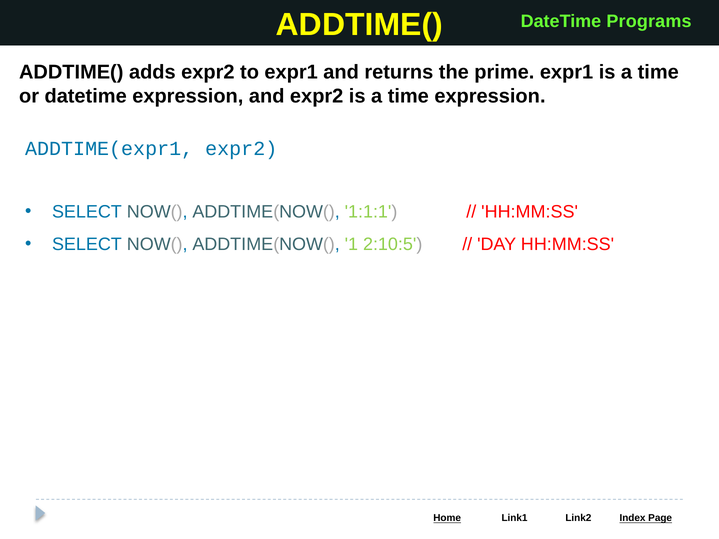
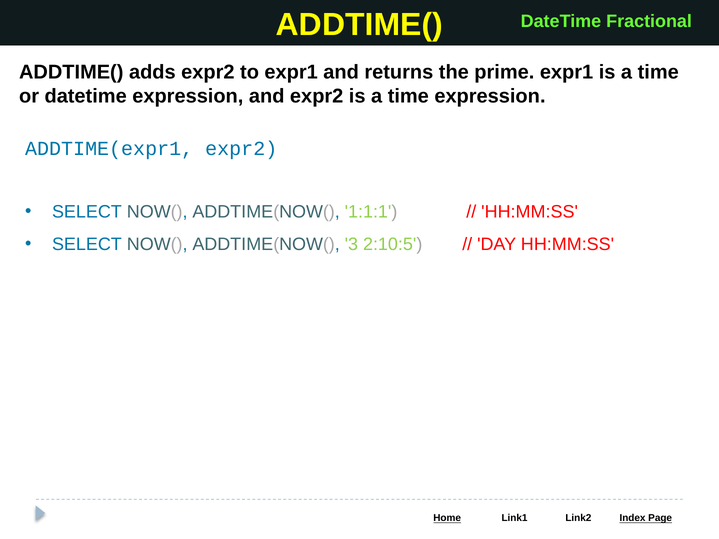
Programs: Programs -> Fractional
1: 1 -> 3
